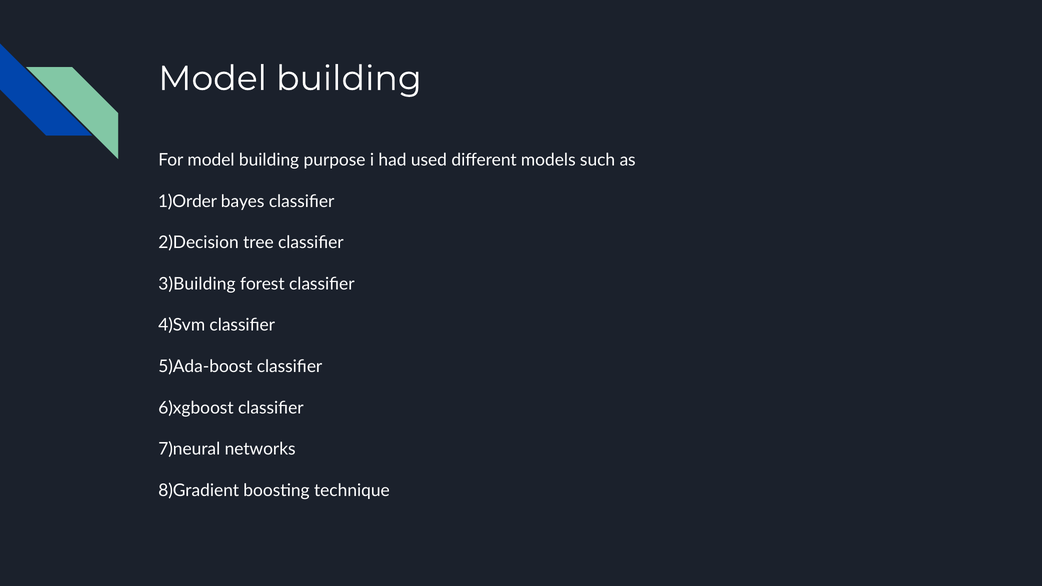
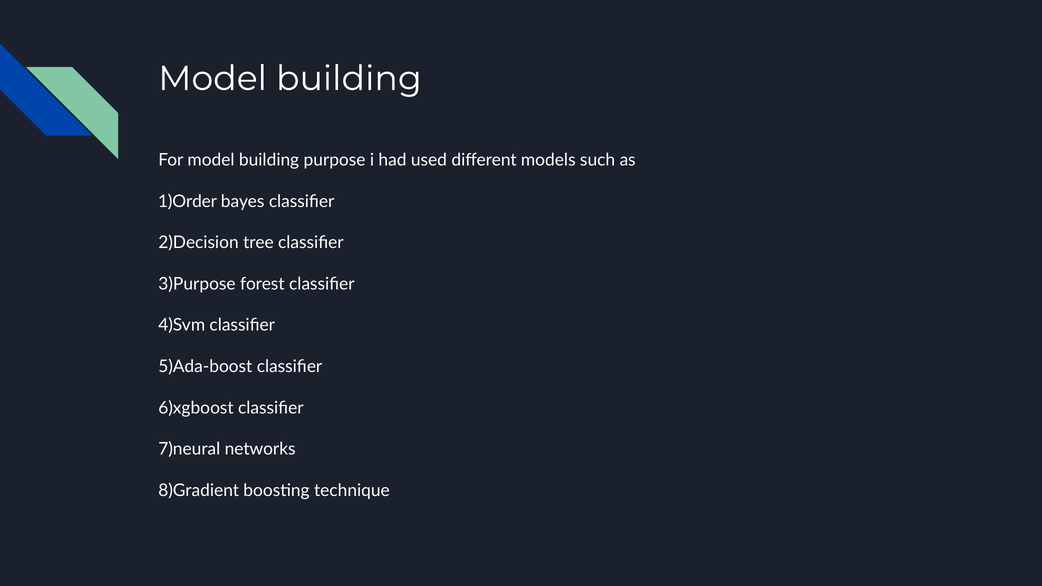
3)Building: 3)Building -> 3)Purpose
